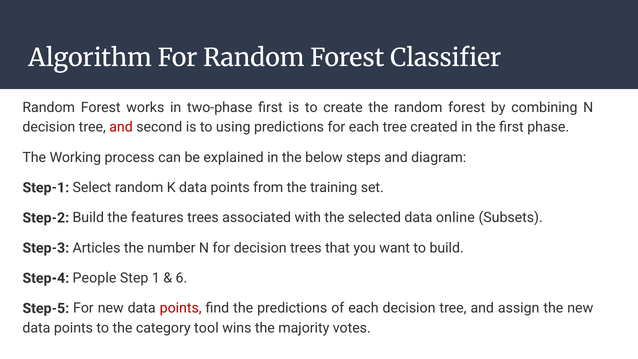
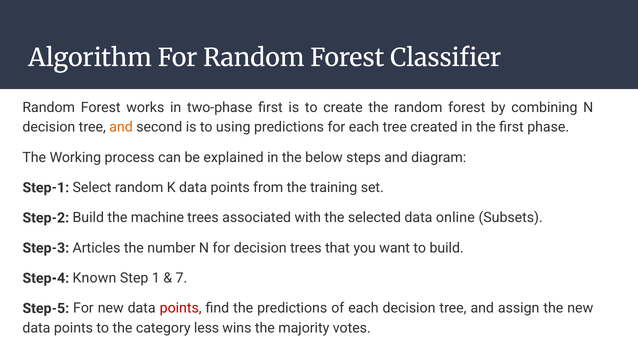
and at (121, 127) colour: red -> orange
features: features -> machine
People: People -> Known
6: 6 -> 7
tool: tool -> less
